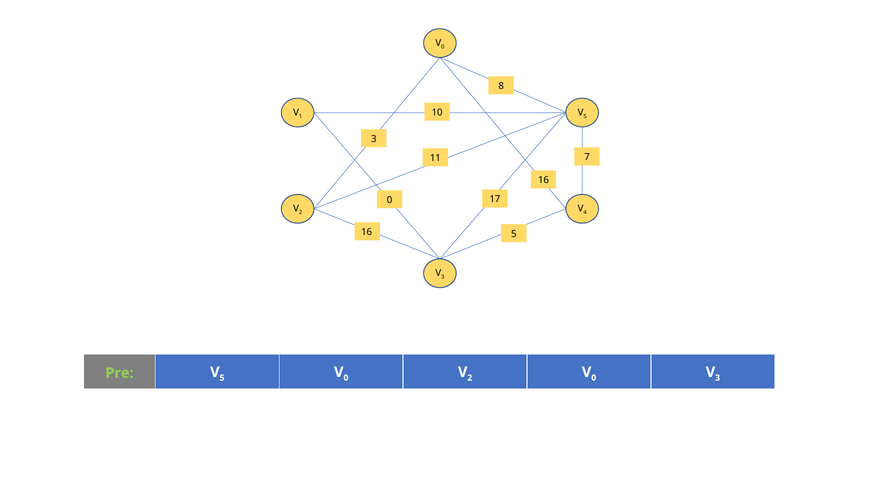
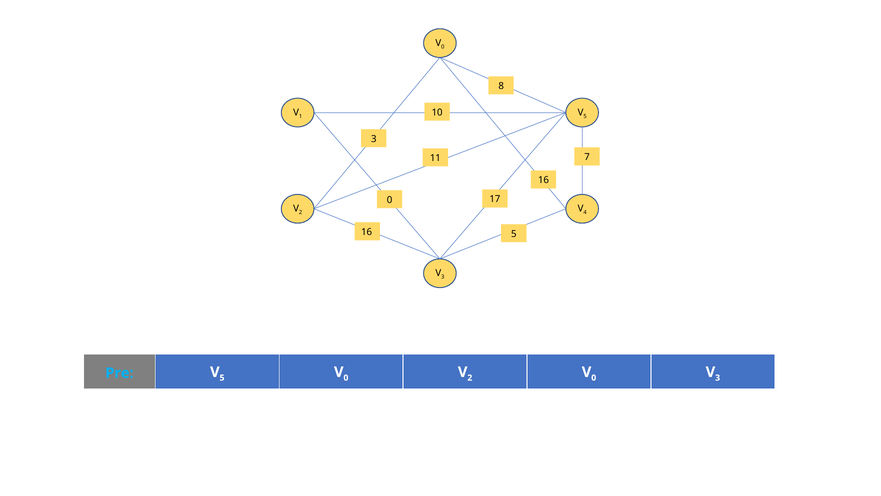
Pre colour: light green -> light blue
